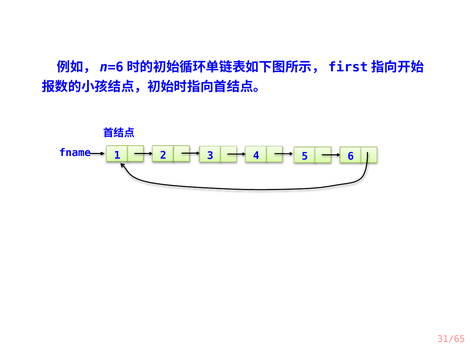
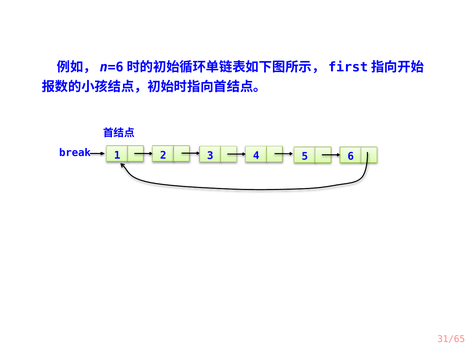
fname: fname -> break
